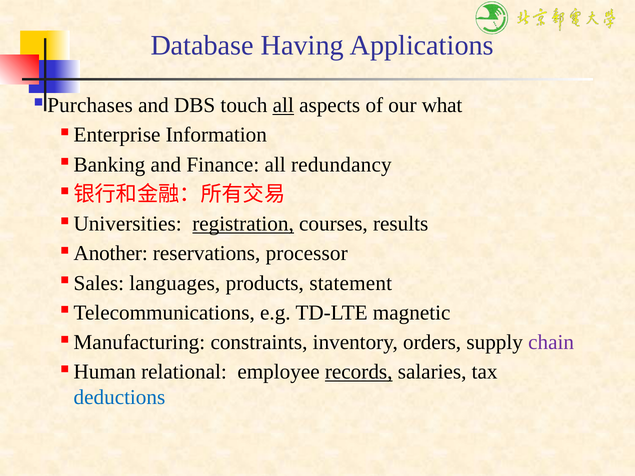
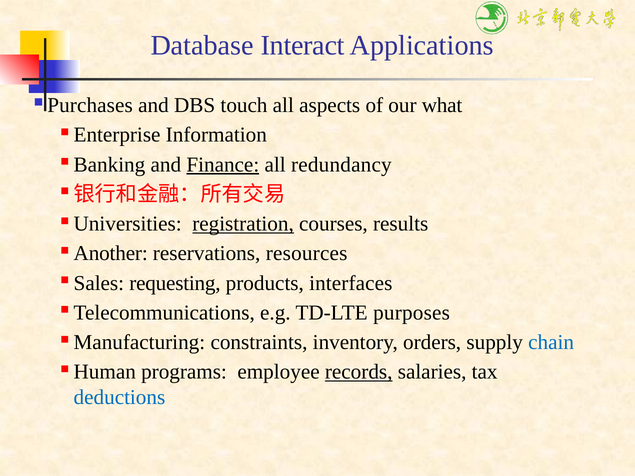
Having: Having -> Interact
all at (283, 105) underline: present -> none
Finance underline: none -> present
processor: processor -> resources
languages: languages -> requesting
statement: statement -> interfaces
magnetic: magnetic -> purposes
chain colour: purple -> blue
relational: relational -> programs
